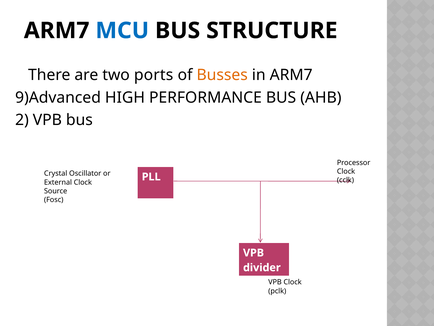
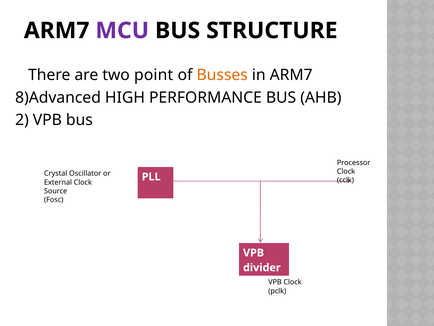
MCU colour: blue -> purple
ports: ports -> point
9)Advanced: 9)Advanced -> 8)Advanced
